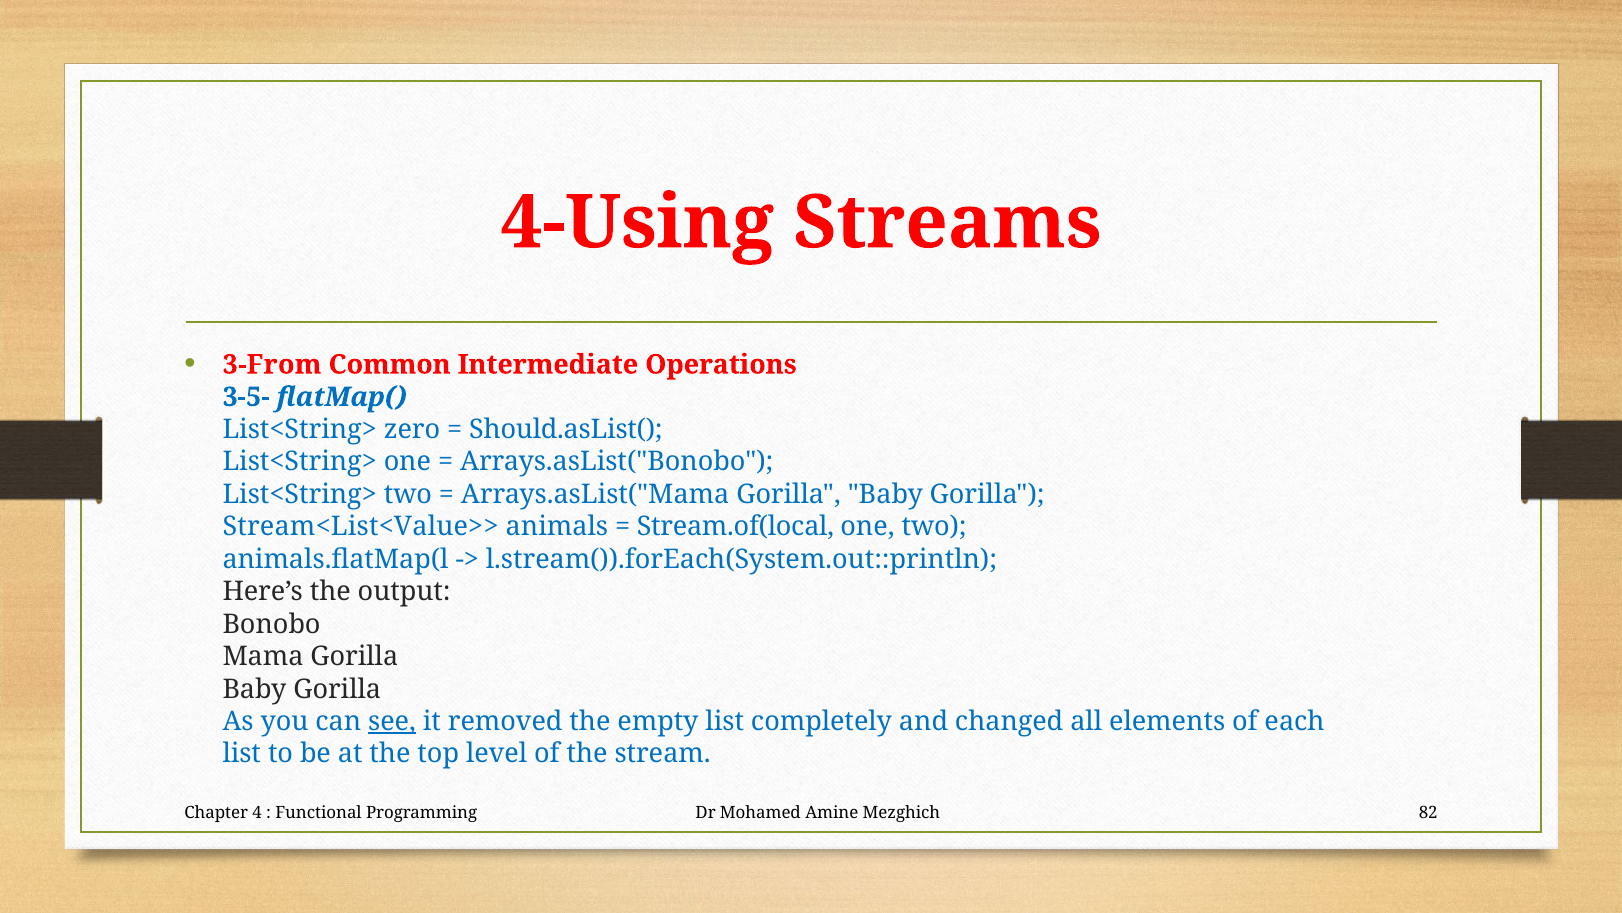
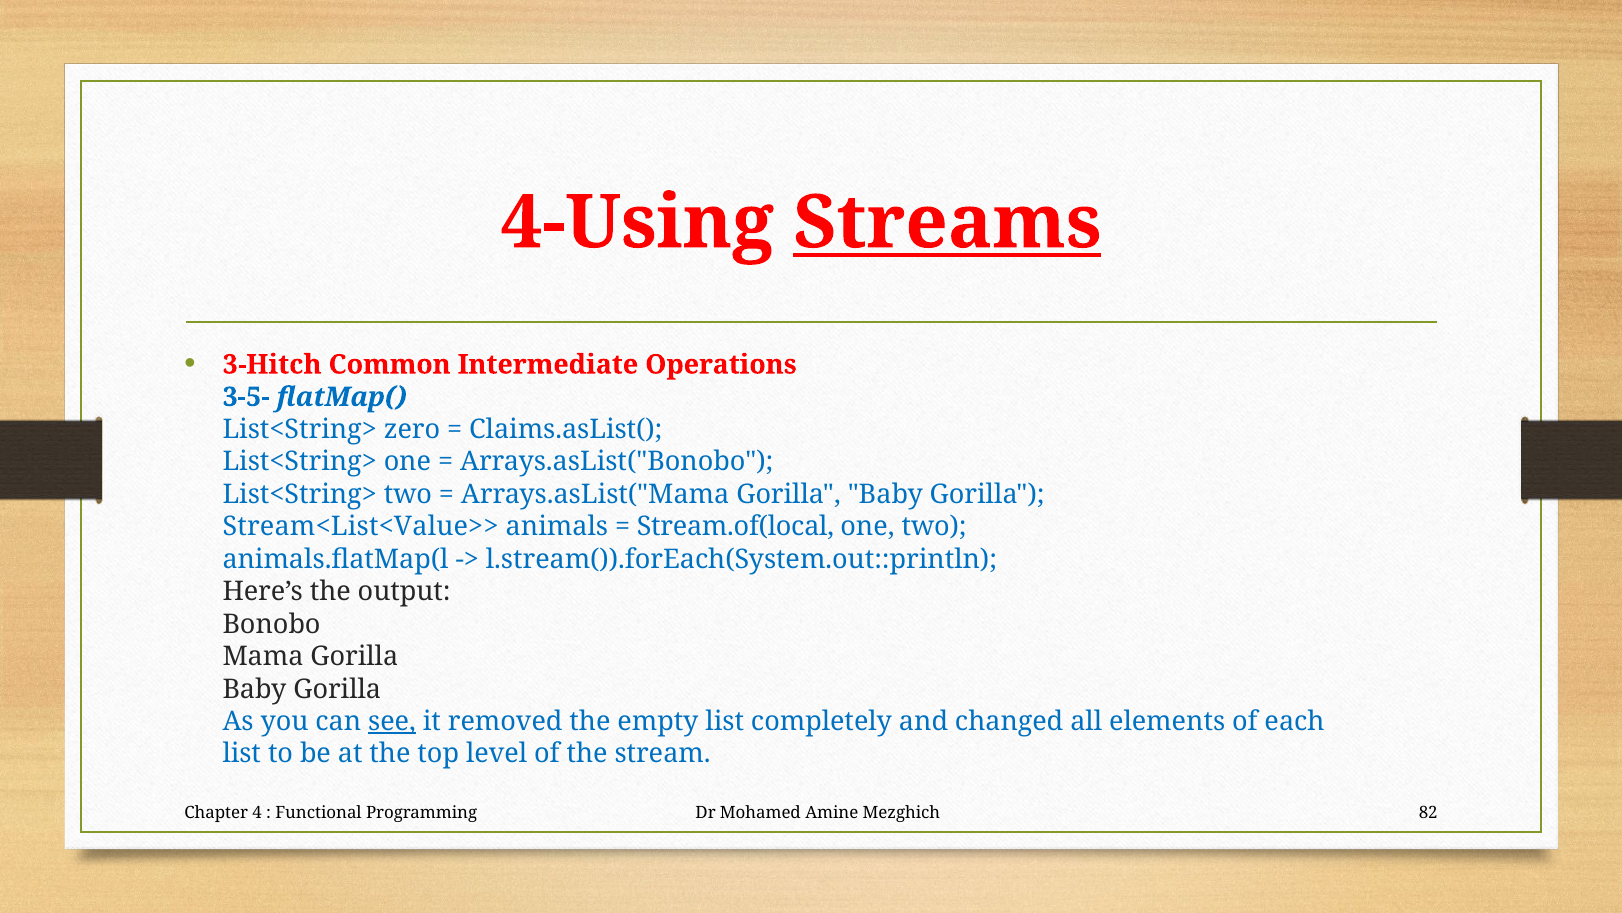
Streams underline: none -> present
3-From: 3-From -> 3-Hitch
Should.asList(: Should.asList( -> Claims.asList(
